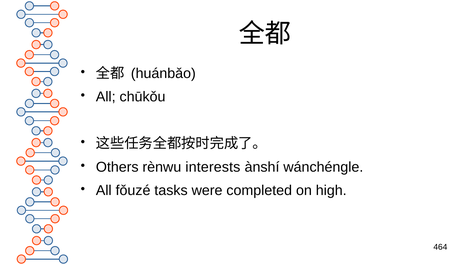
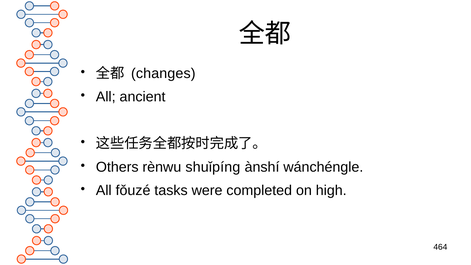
huánbǎo: huánbǎo -> changes
chūkǒu: chūkǒu -> ancient
interests: interests -> shuǐpíng
